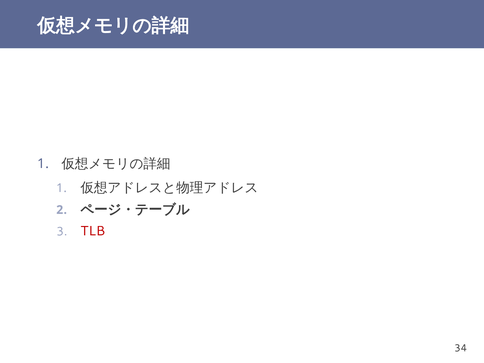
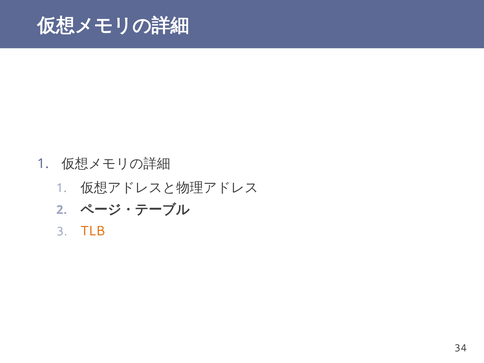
TLB colour: red -> orange
